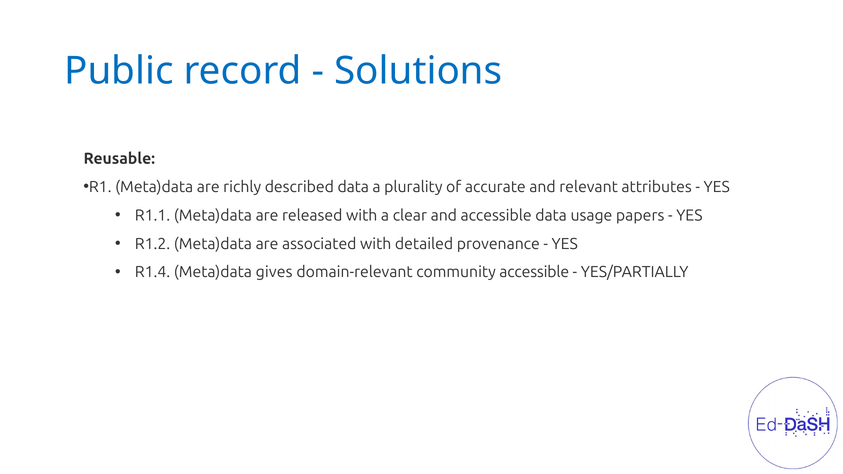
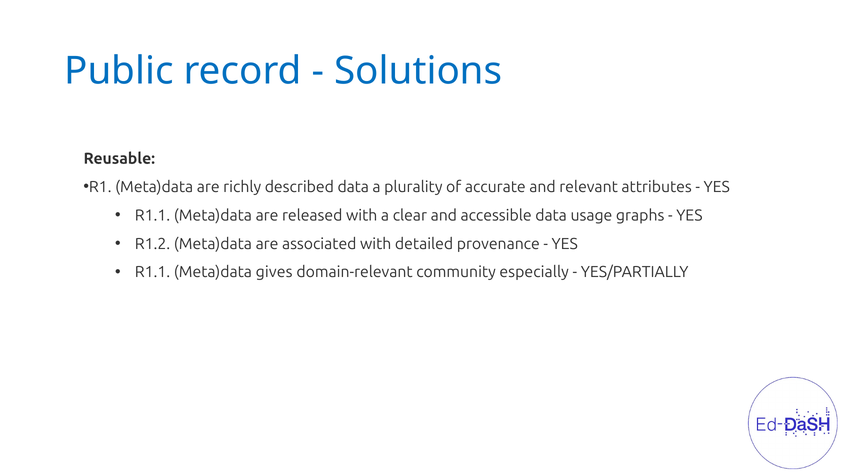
papers: papers -> graphs
R1.4 at (153, 272): R1.4 -> R1.1
community accessible: accessible -> especially
